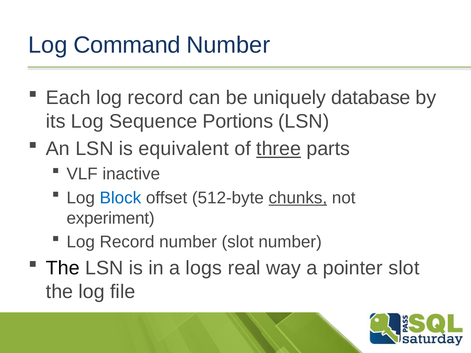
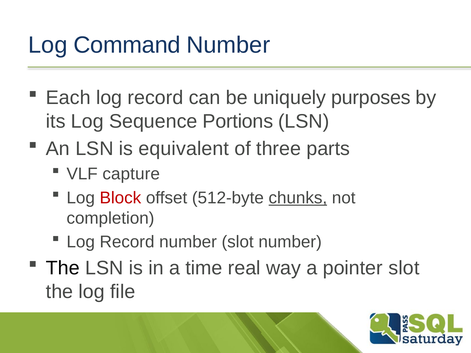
database: database -> purposes
three underline: present -> none
inactive: inactive -> capture
Block colour: blue -> red
experiment: experiment -> completion
logs: logs -> time
